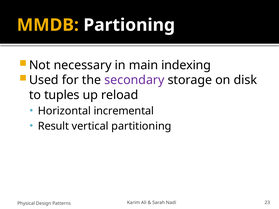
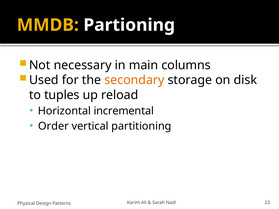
indexing: indexing -> columns
secondary colour: purple -> orange
Result: Result -> Order
